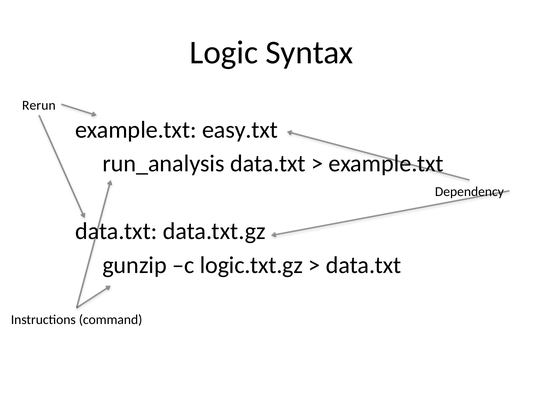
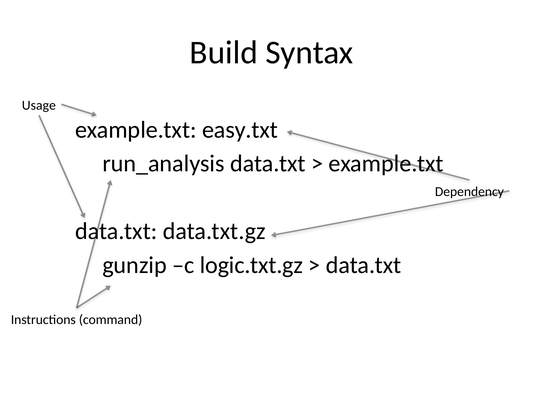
Logic: Logic -> Build
Rerun: Rerun -> Usage
